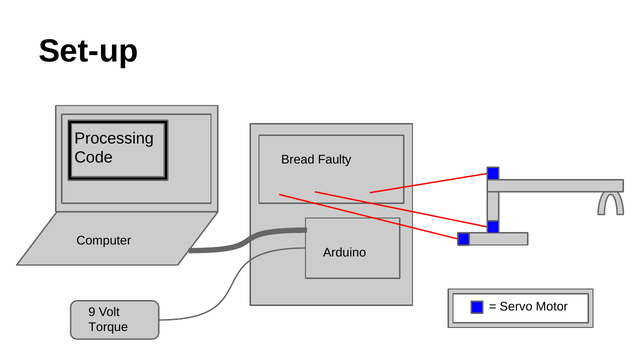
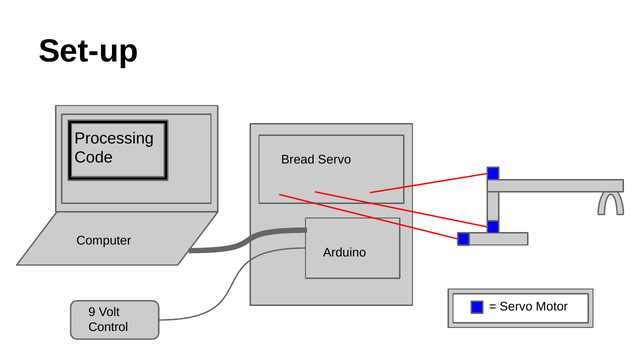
Bread Faulty: Faulty -> Servo
Torque: Torque -> Control
